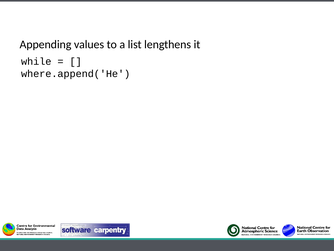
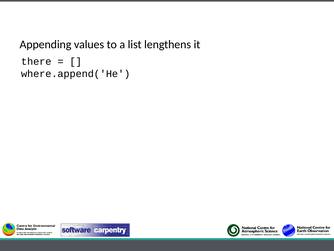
while: while -> there
